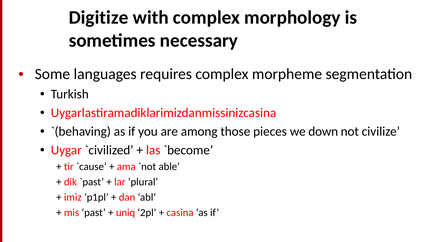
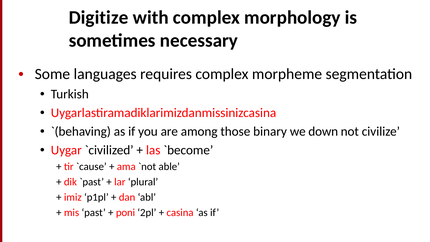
pieces: pieces -> binary
uniq: uniq -> poni
